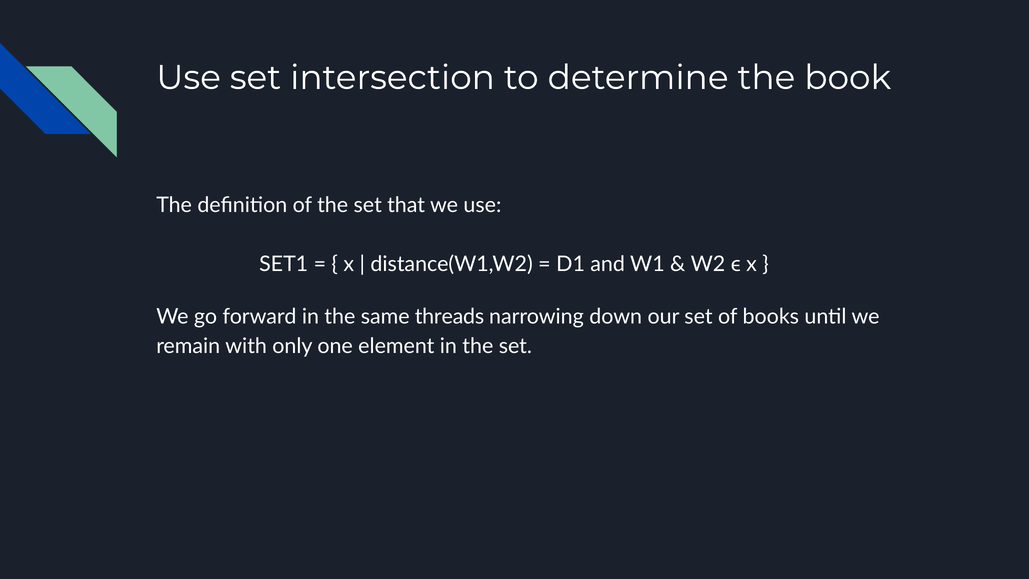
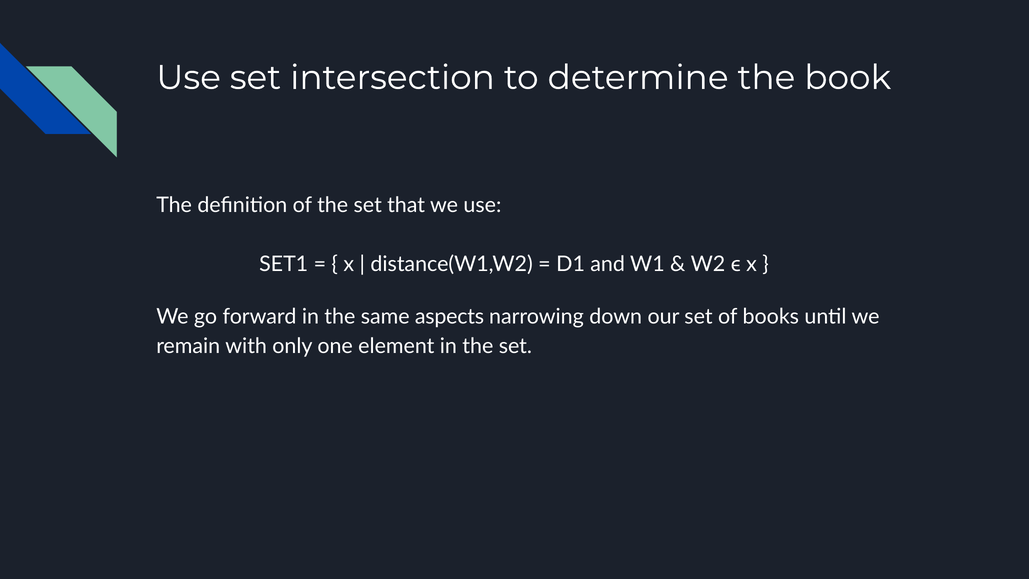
threads: threads -> aspects
